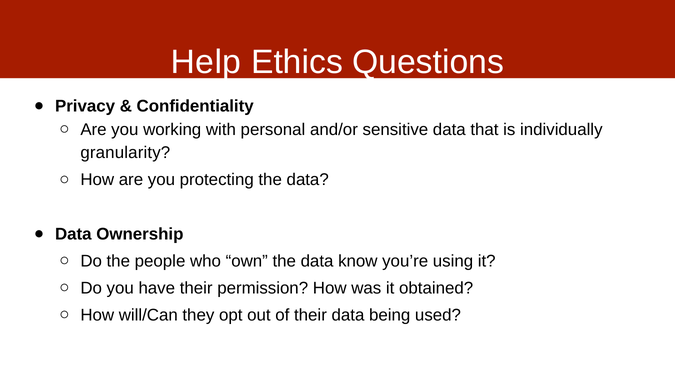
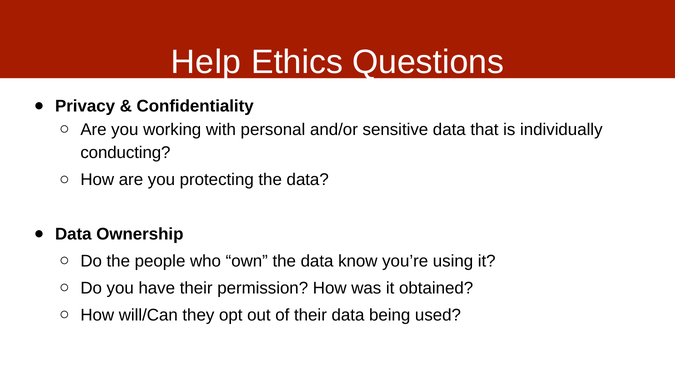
granularity: granularity -> conducting
